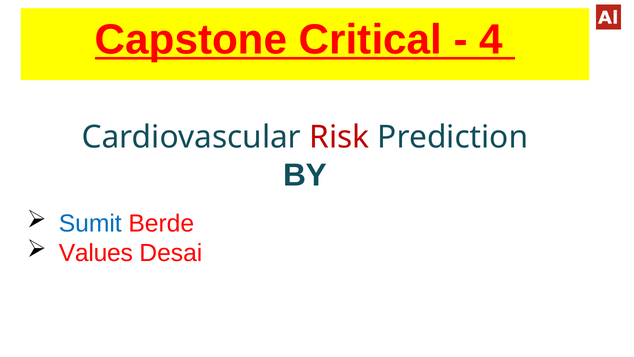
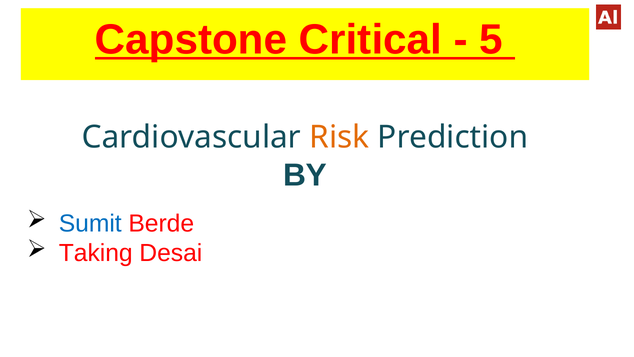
4: 4 -> 5
Risk colour: red -> orange
Values: Values -> Taking
